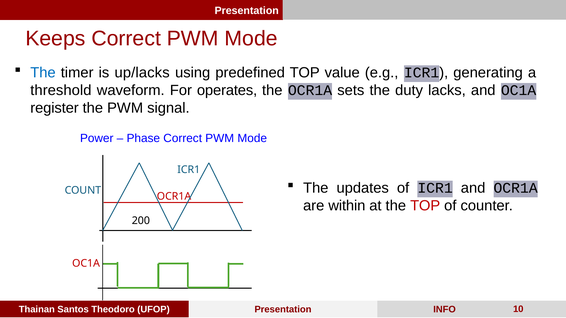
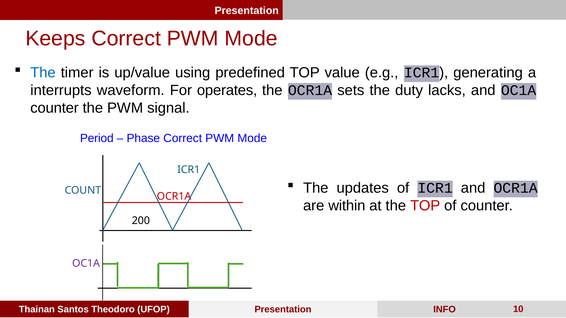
up/lacks: up/lacks -> up/value
threshold: threshold -> interrupts
register at (54, 108): register -> counter
Power: Power -> Period
OC1A at (86, 264) colour: red -> purple
